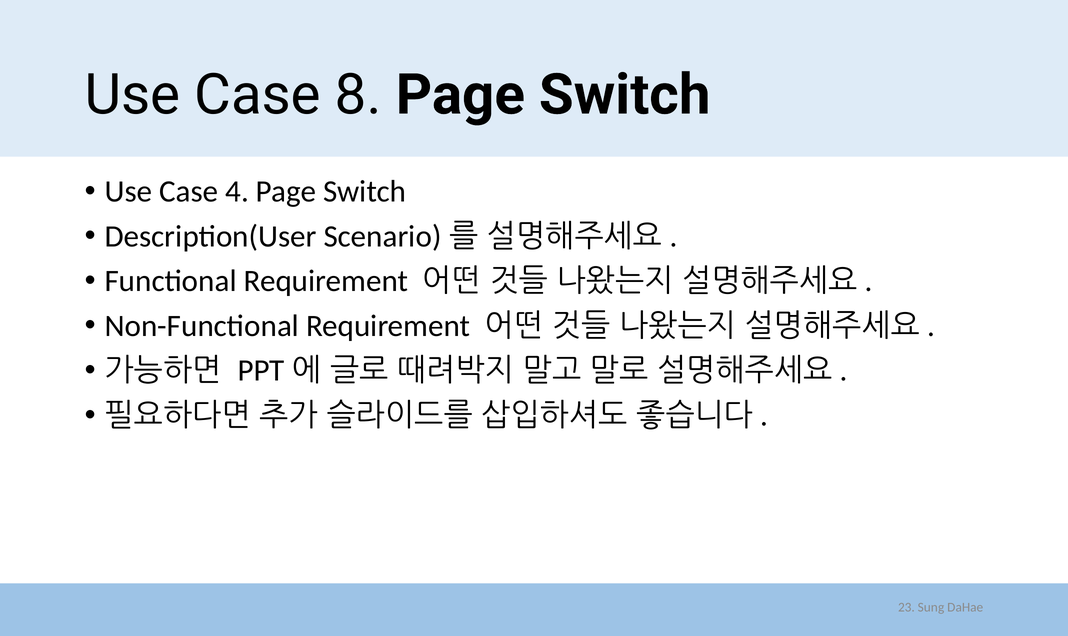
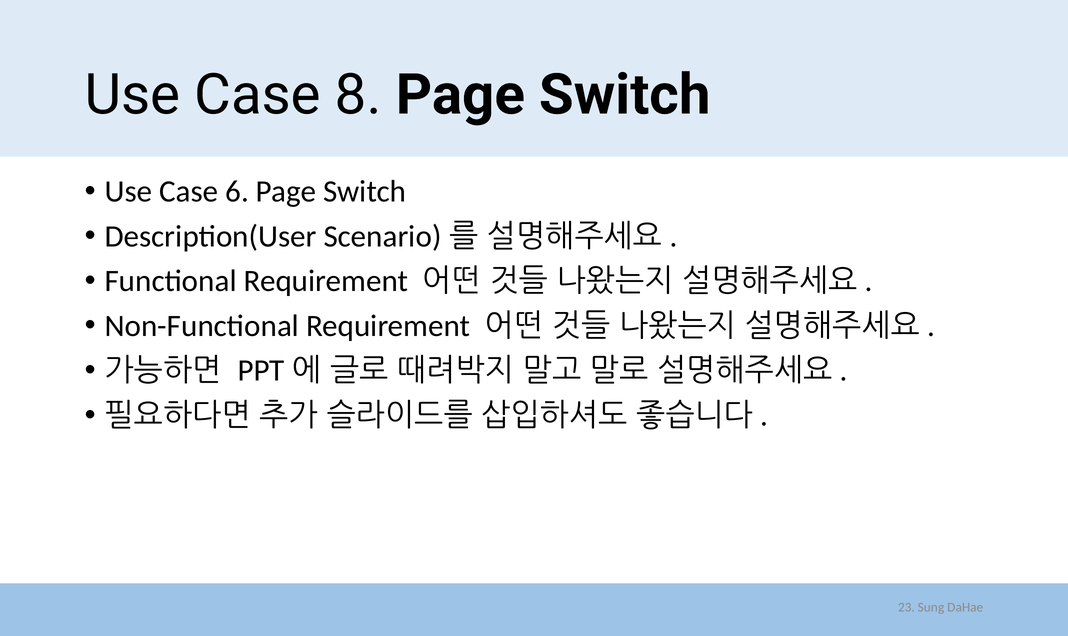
4: 4 -> 6
